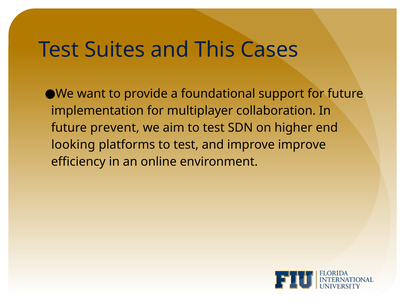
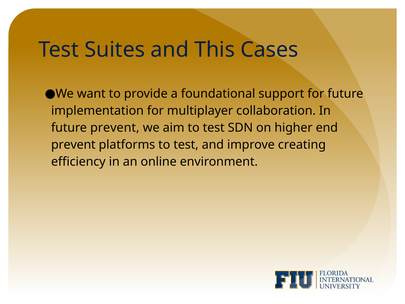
looking at (73, 145): looking -> prevent
improve improve: improve -> creating
